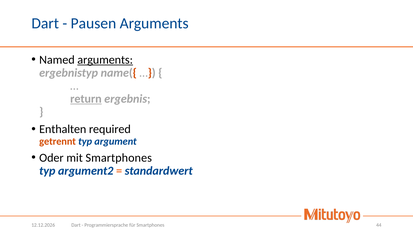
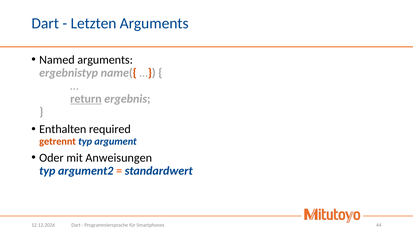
Pausen: Pausen -> Letzten
arguments at (105, 60) underline: present -> none
mit Smartphones: Smartphones -> Anweisungen
